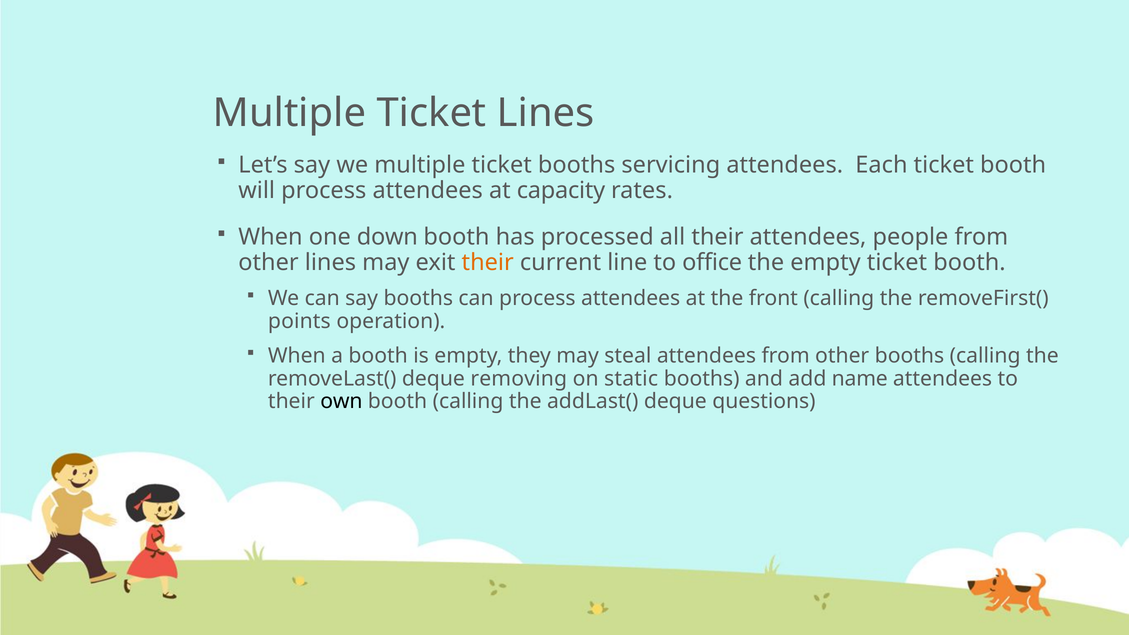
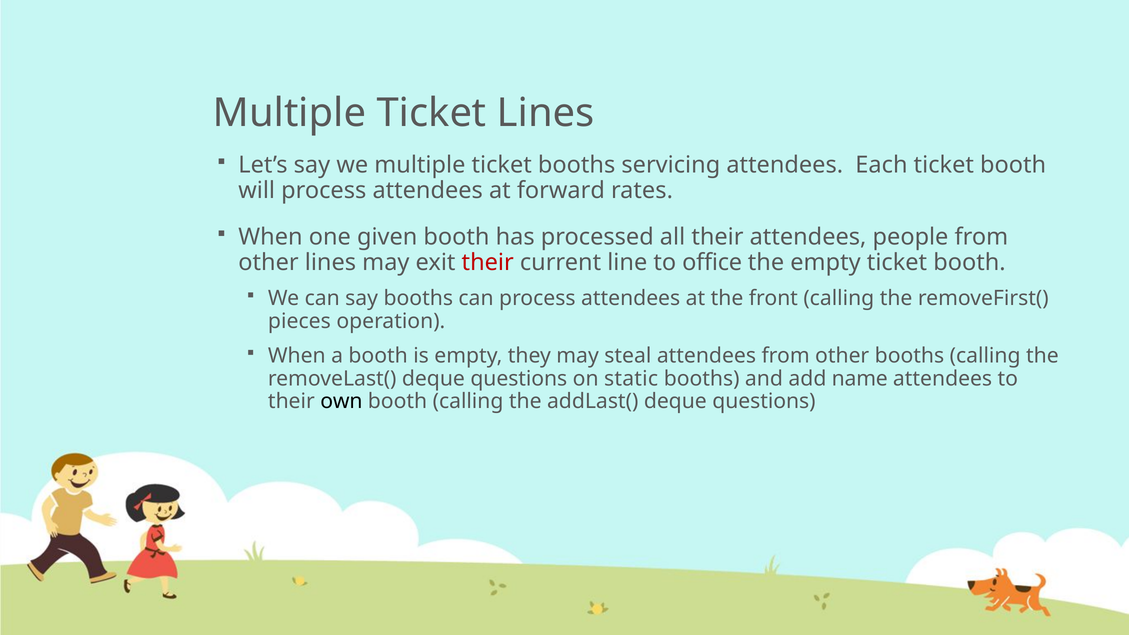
capacity: capacity -> forward
down: down -> given
their at (488, 262) colour: orange -> red
points: points -> pieces
removeLast( deque removing: removing -> questions
